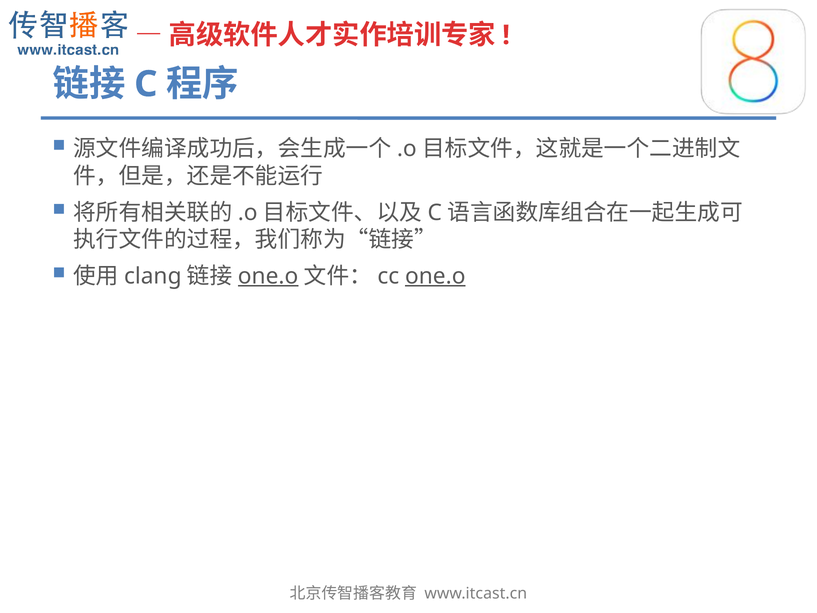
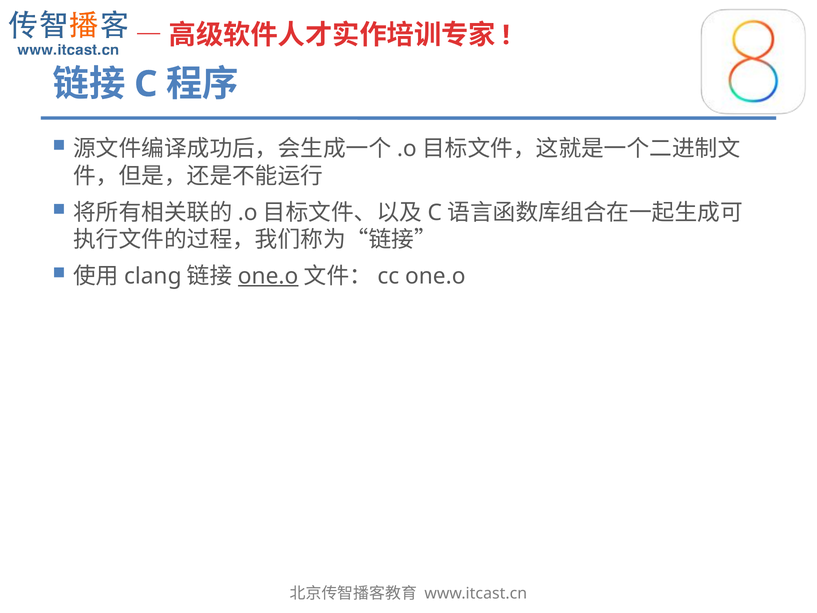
one.o at (435, 276) underline: present -> none
